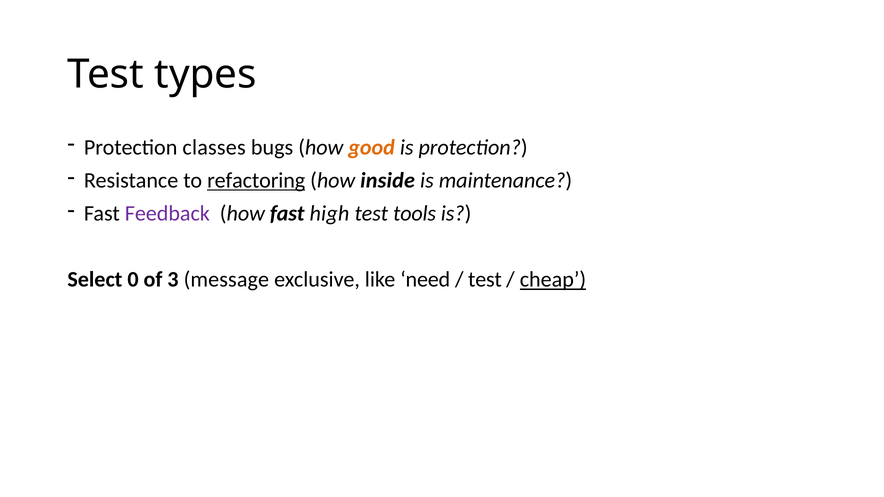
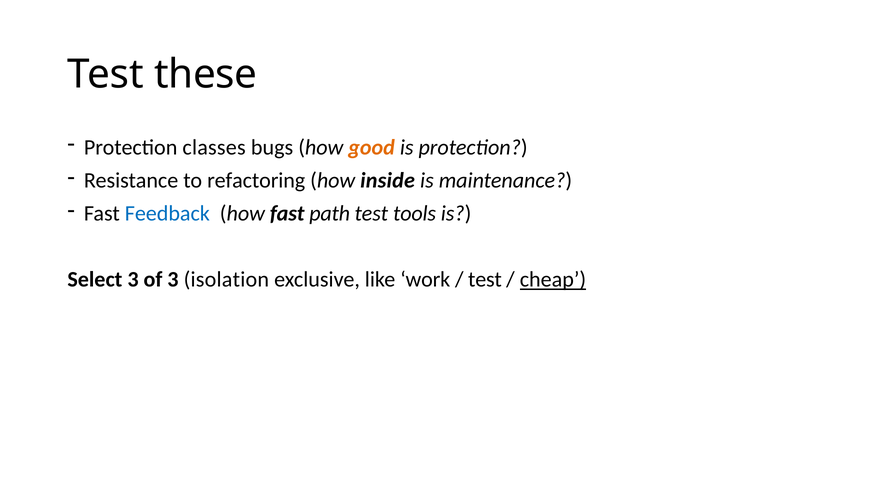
types: types -> these
refactoring underline: present -> none
Feedback colour: purple -> blue
high: high -> path
Select 0: 0 -> 3
message: message -> isolation
need: need -> work
